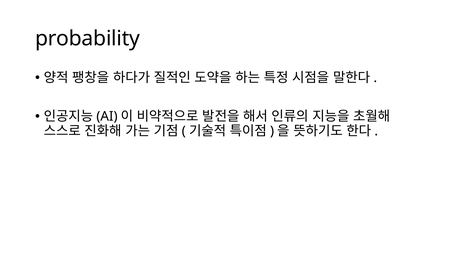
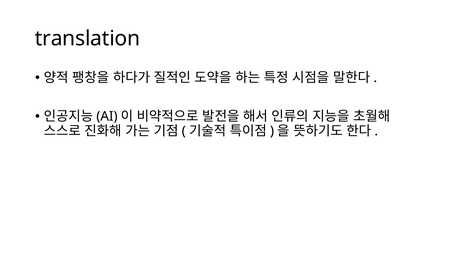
probability: probability -> translation
